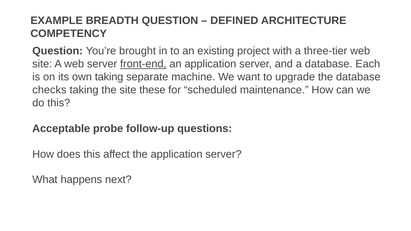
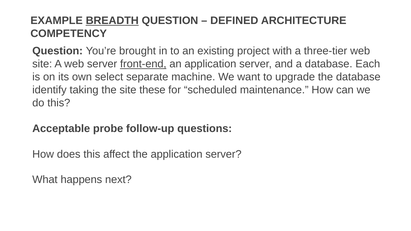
BREADTH underline: none -> present
own taking: taking -> select
checks: checks -> identify
